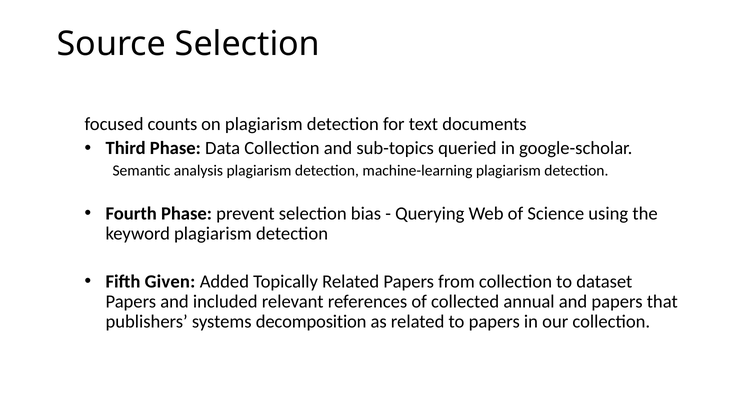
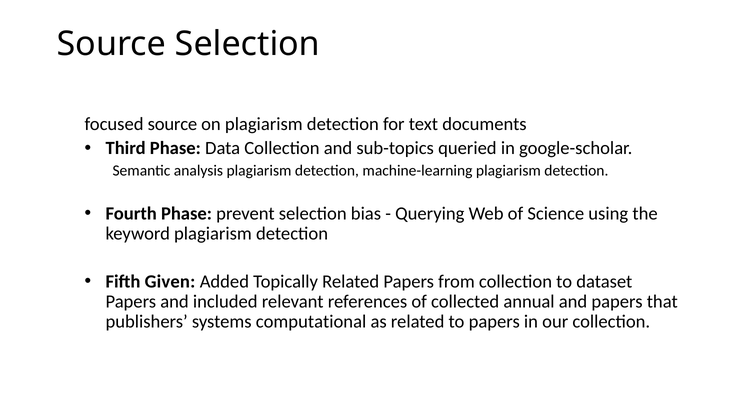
focused counts: counts -> source
decomposition: decomposition -> computational
